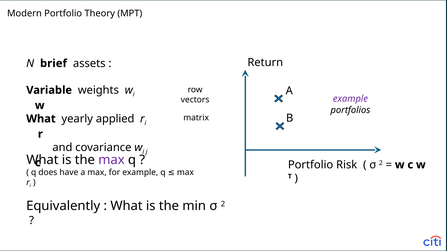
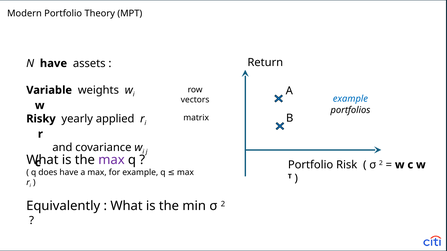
N brief: brief -> have
example at (350, 99) colour: purple -> blue
What at (41, 119): What -> Risky
